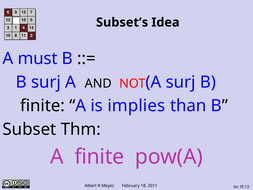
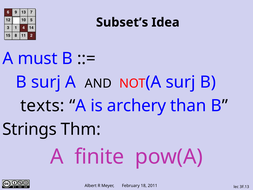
finite at (42, 106): finite -> texts
implies: implies -> archery
Subset: Subset -> Strings
